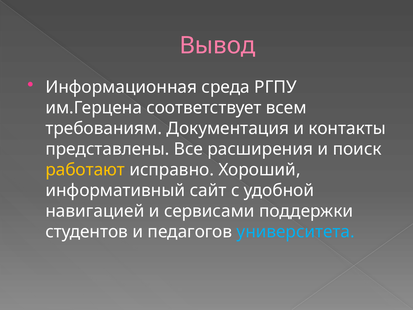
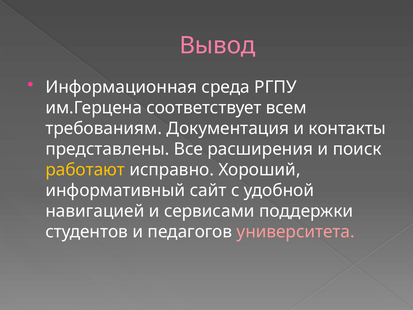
университета colour: light blue -> pink
